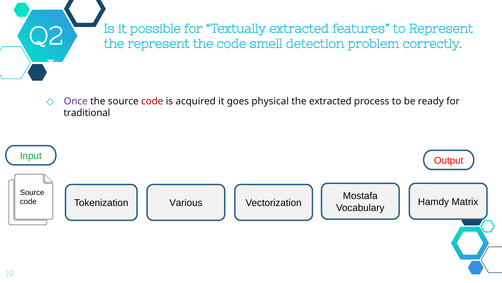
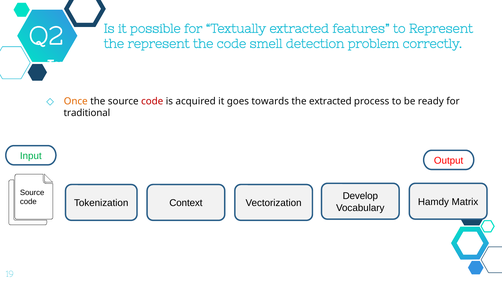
Once colour: purple -> orange
physical: physical -> towards
Mostafa: Mostafa -> Develop
Various: Various -> Context
